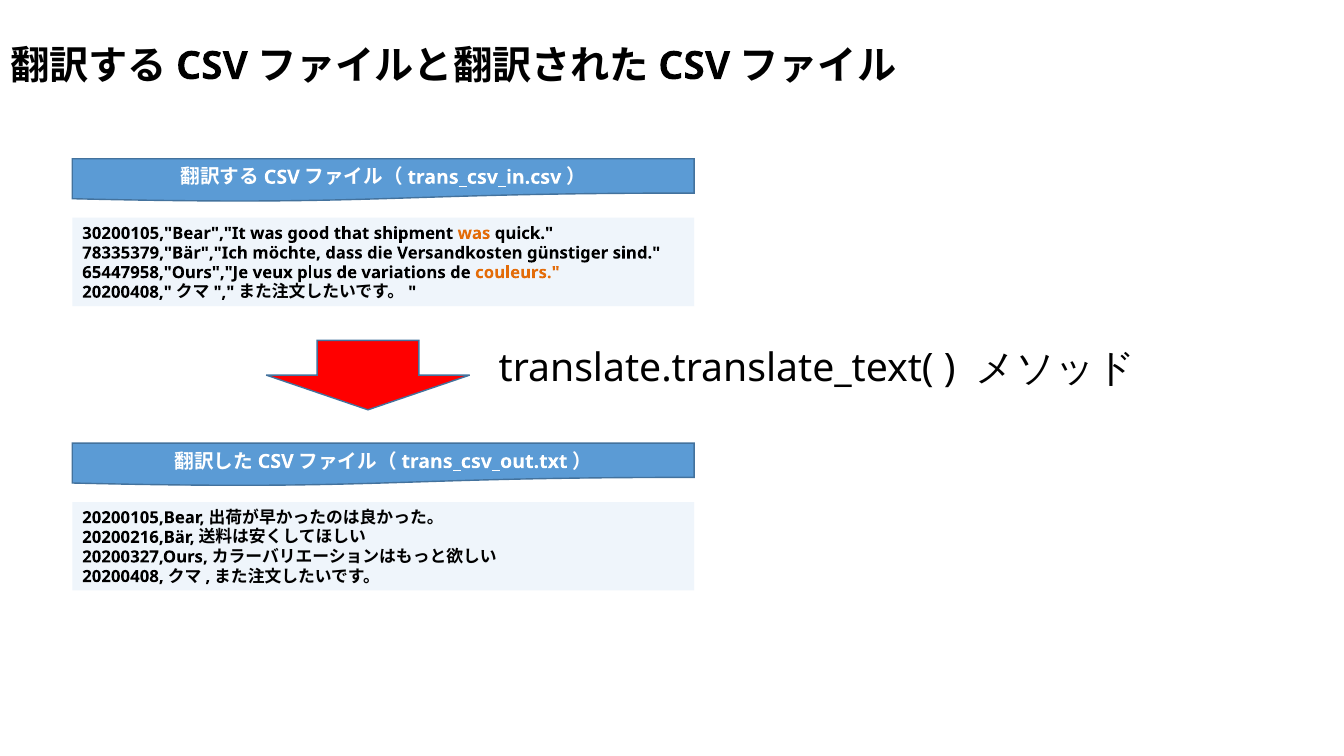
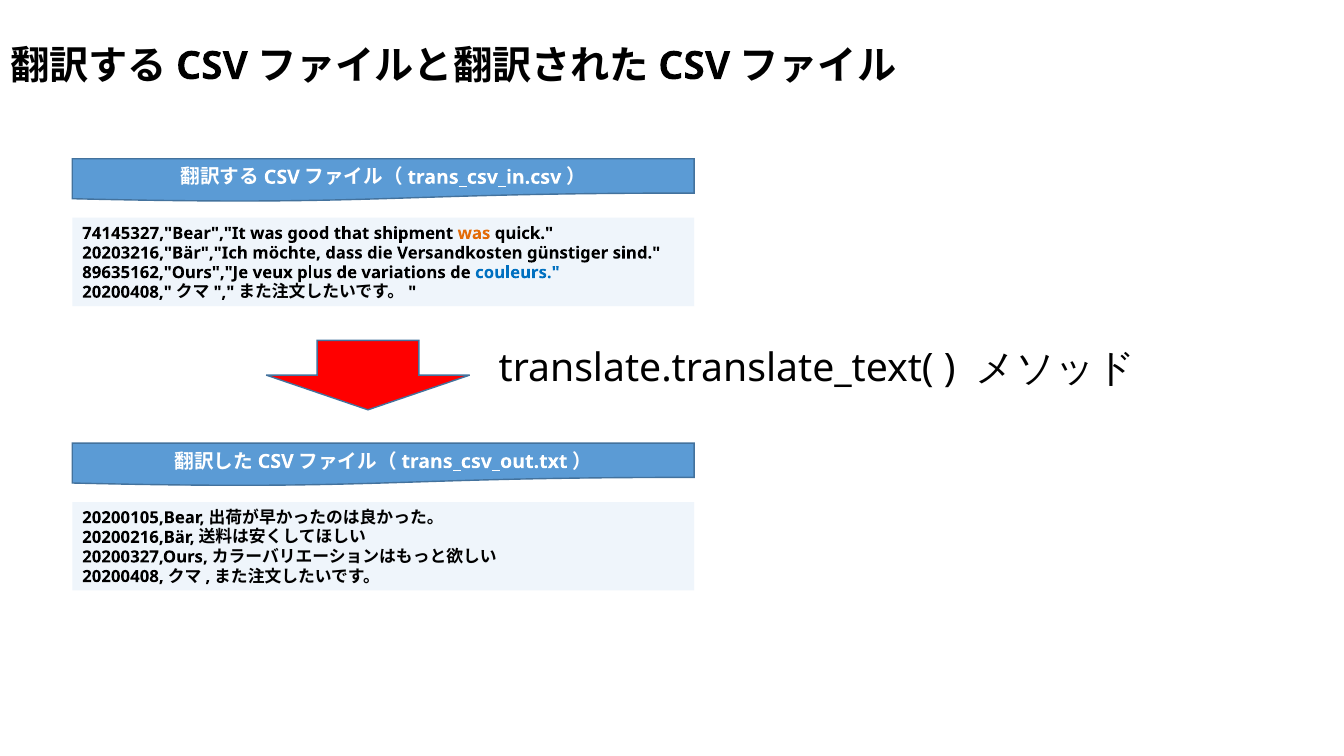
30200105,"Bear","It: 30200105,"Bear","It -> 74145327,"Bear","It
78335379,"Bär","Ich: 78335379,"Bär","Ich -> 20203216,"Bär","Ich
65447958,"Ours","Je: 65447958,"Ours","Je -> 89635162,"Ours","Je
couleurs colour: orange -> blue
